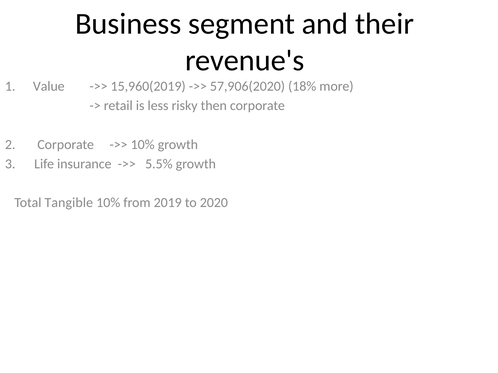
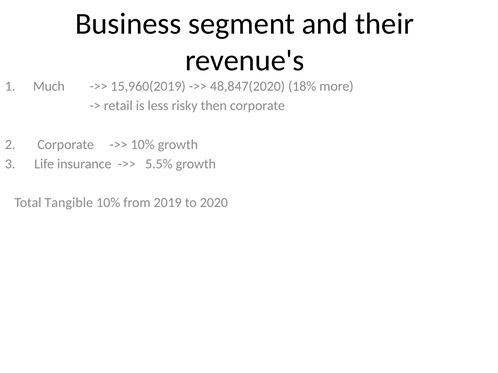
Value: Value -> Much
57,906(2020: 57,906(2020 -> 48,847(2020
